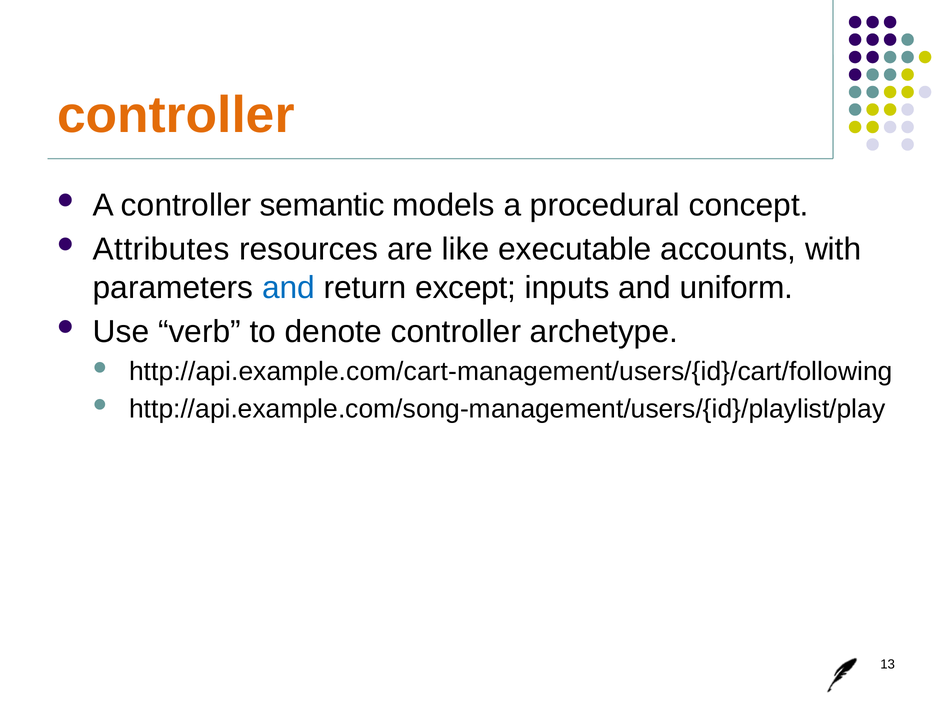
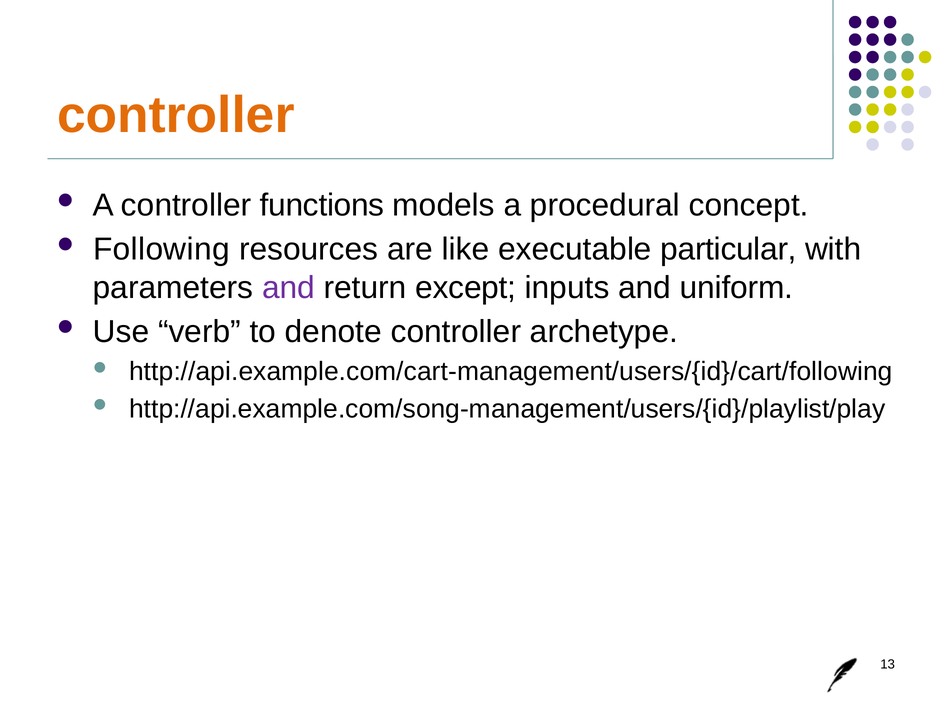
semantic: semantic -> functions
Attributes: Attributes -> Following
accounts: accounts -> particular
and at (288, 288) colour: blue -> purple
